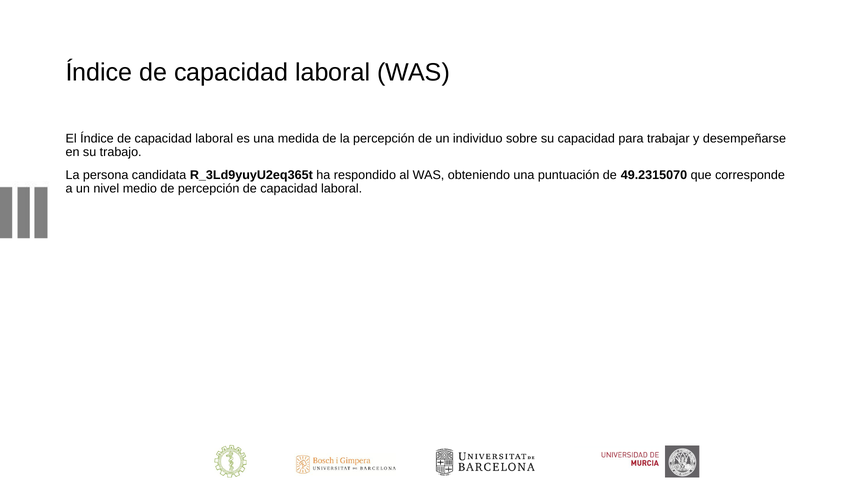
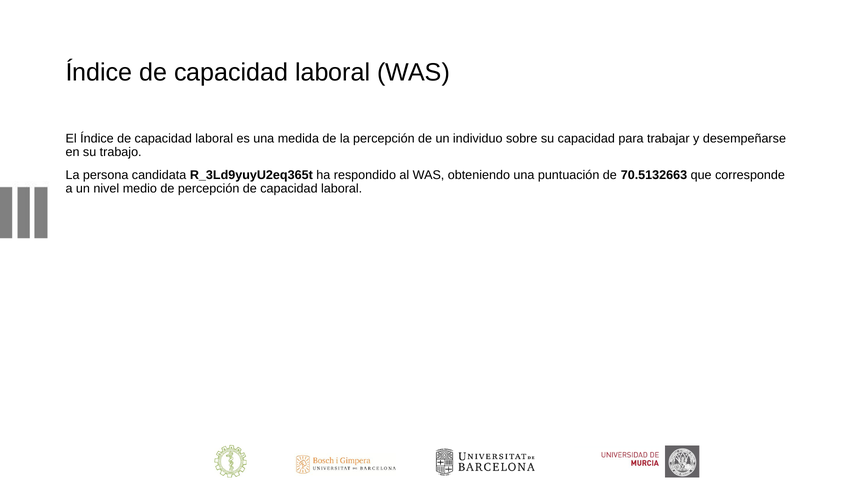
49.2315070: 49.2315070 -> 70.5132663
